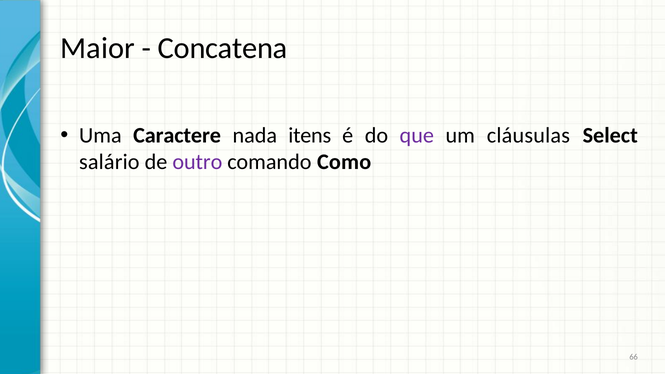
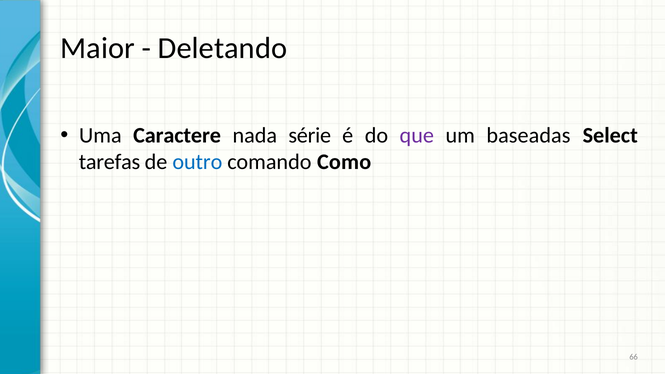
Concatena: Concatena -> Deletando
itens: itens -> série
cláusulas: cláusulas -> baseadas
salário: salário -> tarefas
outro colour: purple -> blue
